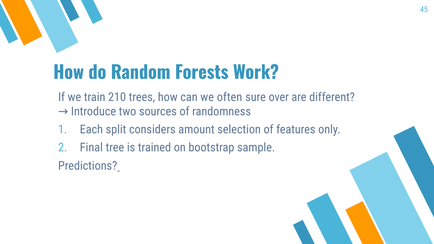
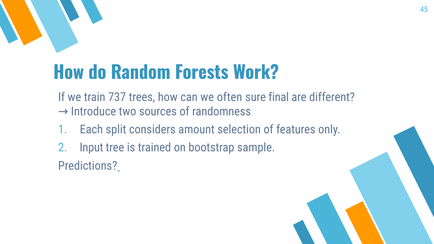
210: 210 -> 737
over: over -> final
Final: Final -> Input
